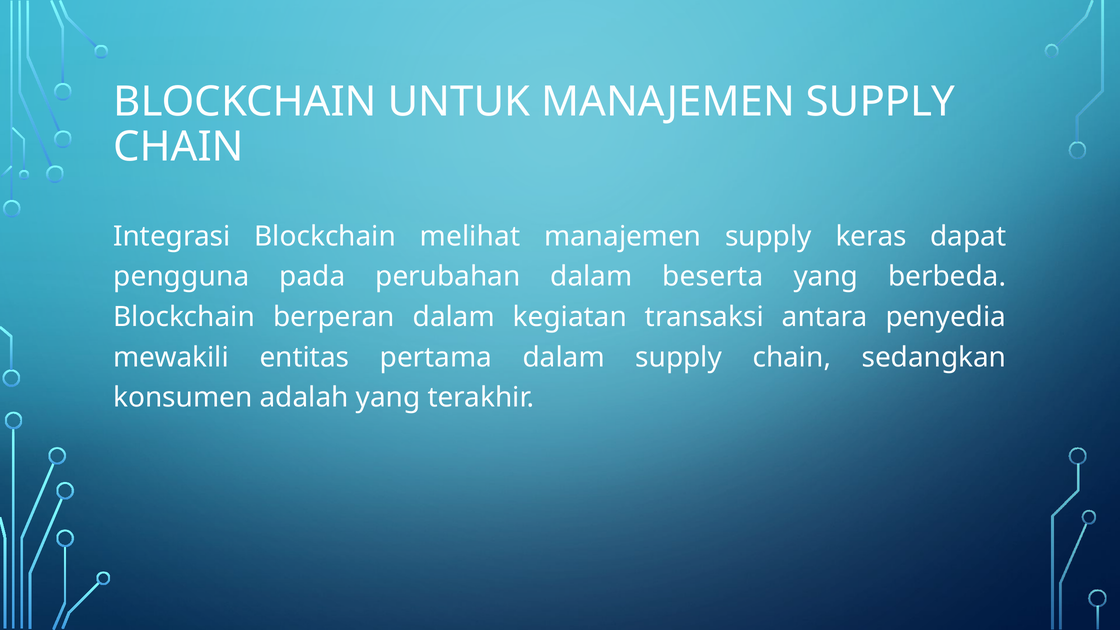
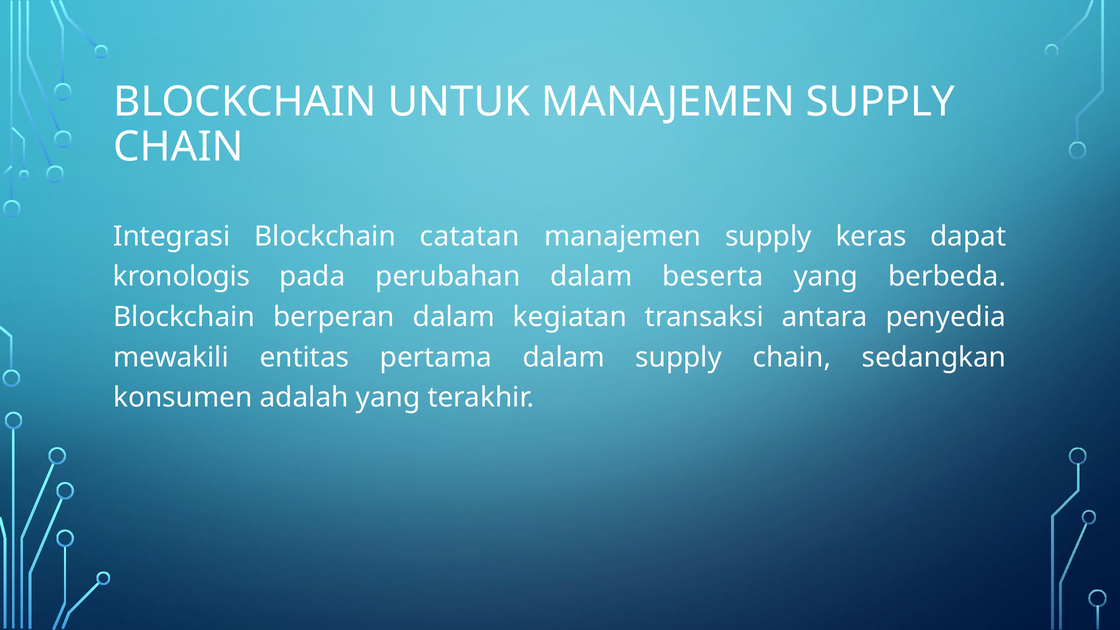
melihat: melihat -> catatan
pengguna: pengguna -> kronologis
